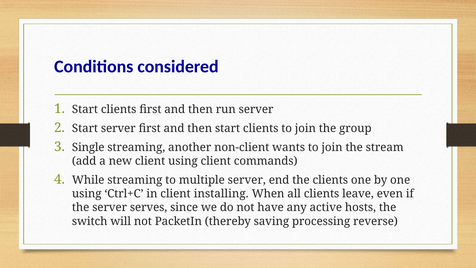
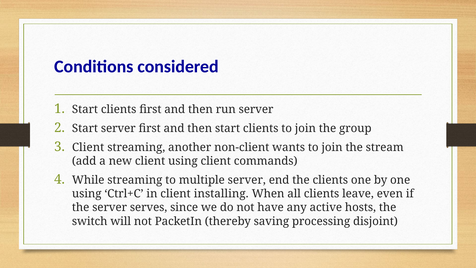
Single at (88, 147): Single -> Client
reverse: reverse -> disjoint
